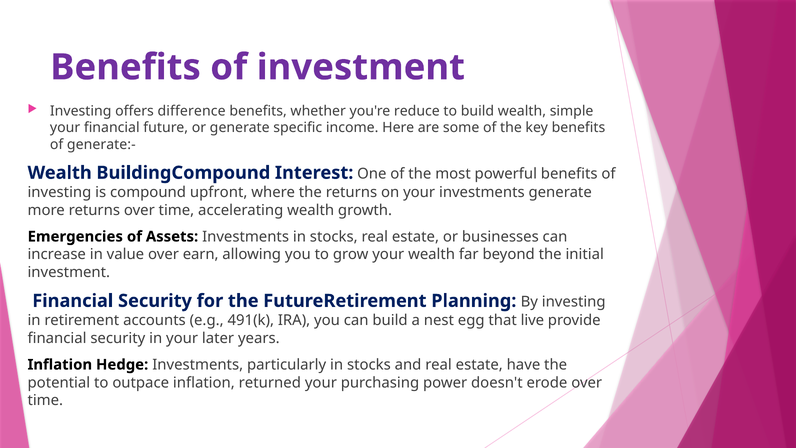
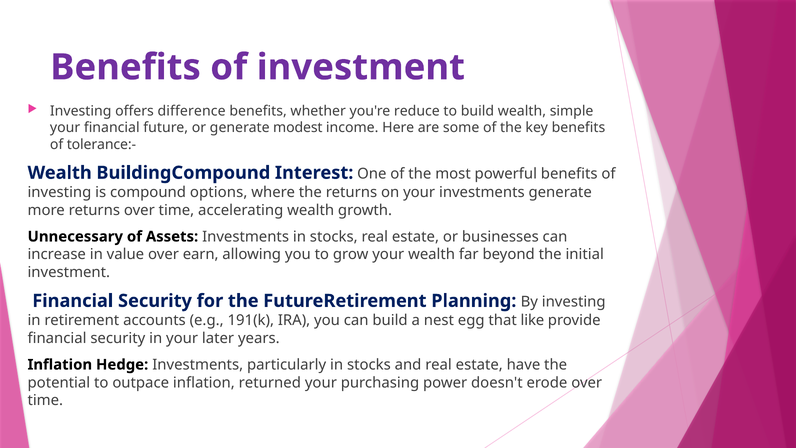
specific: specific -> modest
generate:-: generate:- -> tolerance:-
upfront: upfront -> options
Emergencies: Emergencies -> Unnecessary
491(k: 491(k -> 191(k
live: live -> like
